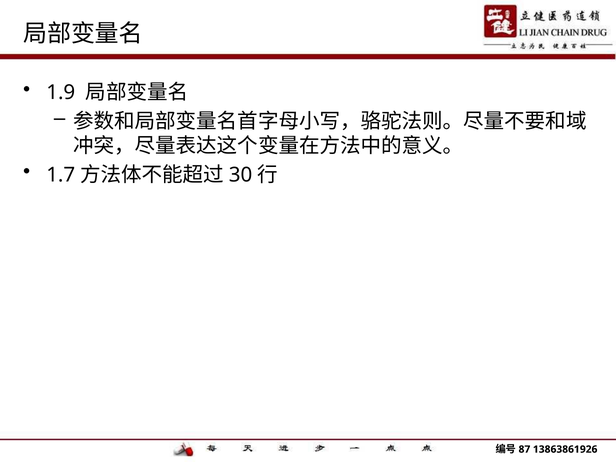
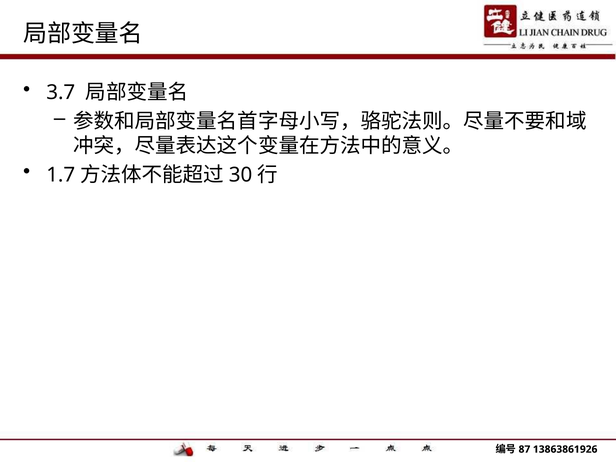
1.9: 1.9 -> 3.7
